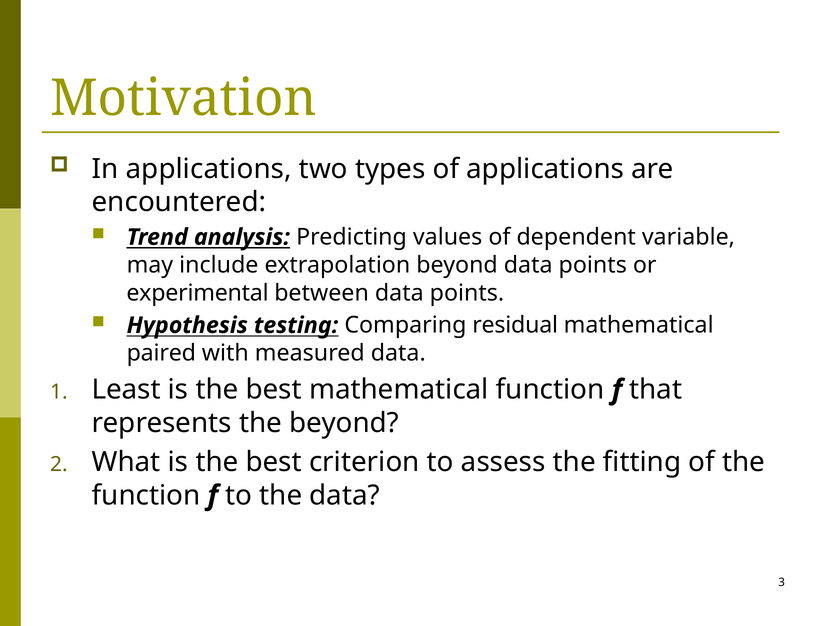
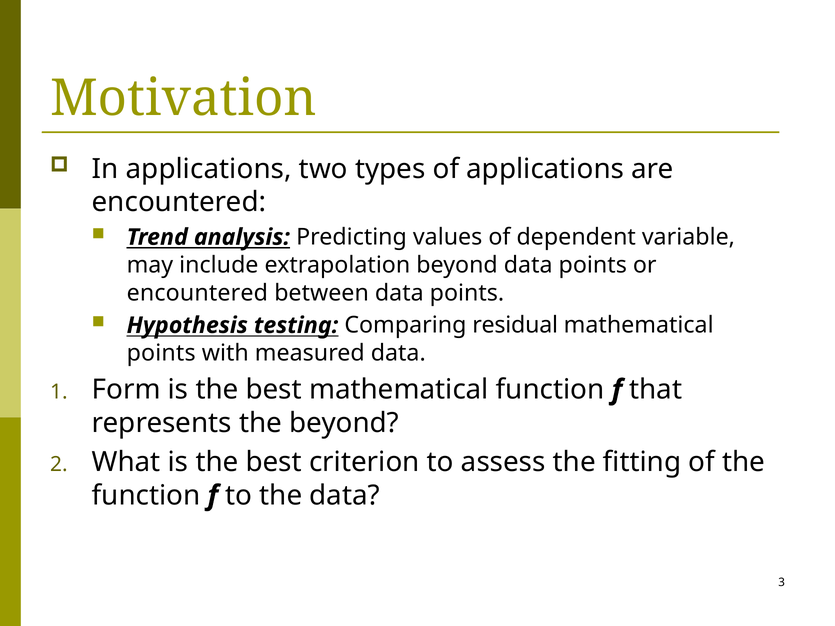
experimental at (198, 293): experimental -> encountered
paired at (161, 353): paired -> points
Least: Least -> Form
